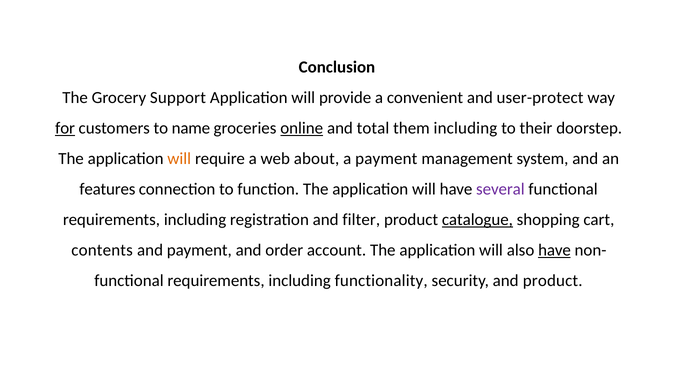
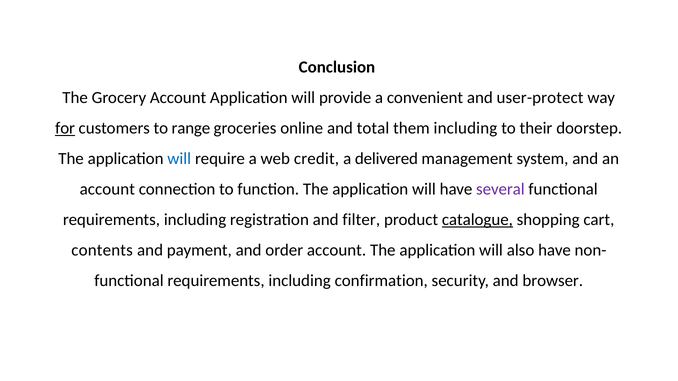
Grocery Support: Support -> Account
name: name -> range
online underline: present -> none
will at (179, 159) colour: orange -> blue
about: about -> credit
a payment: payment -> delivered
features at (107, 189): features -> account
have at (554, 250) underline: present -> none
including functionality: functionality -> confirmation
and product: product -> browser
